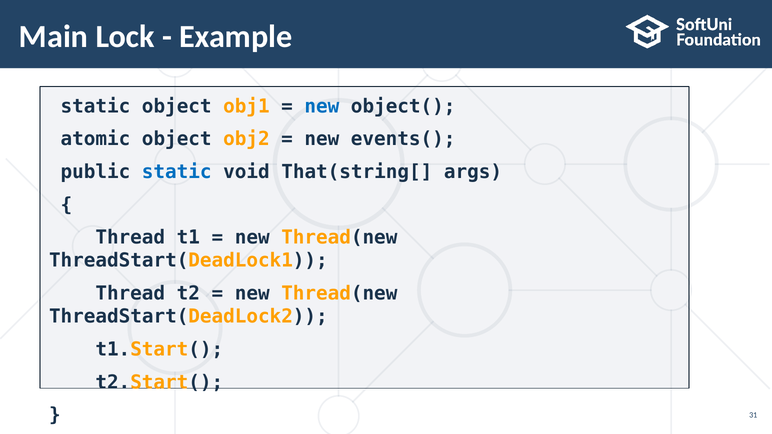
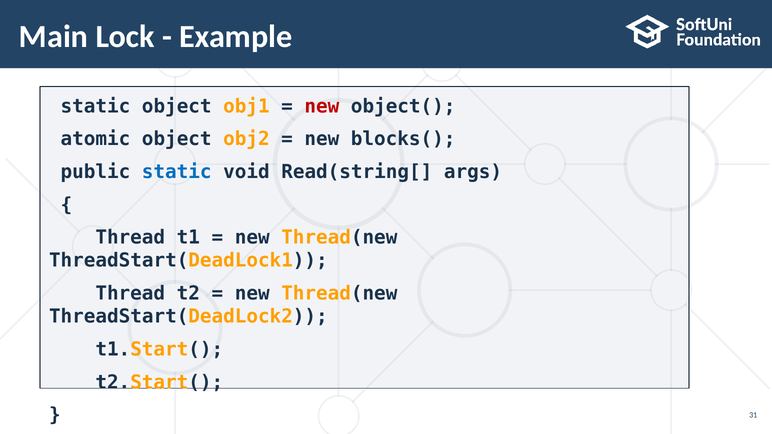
new at (322, 106) colour: blue -> red
events(: events( -> blocks(
That(string[: That(string[ -> Read(string[
